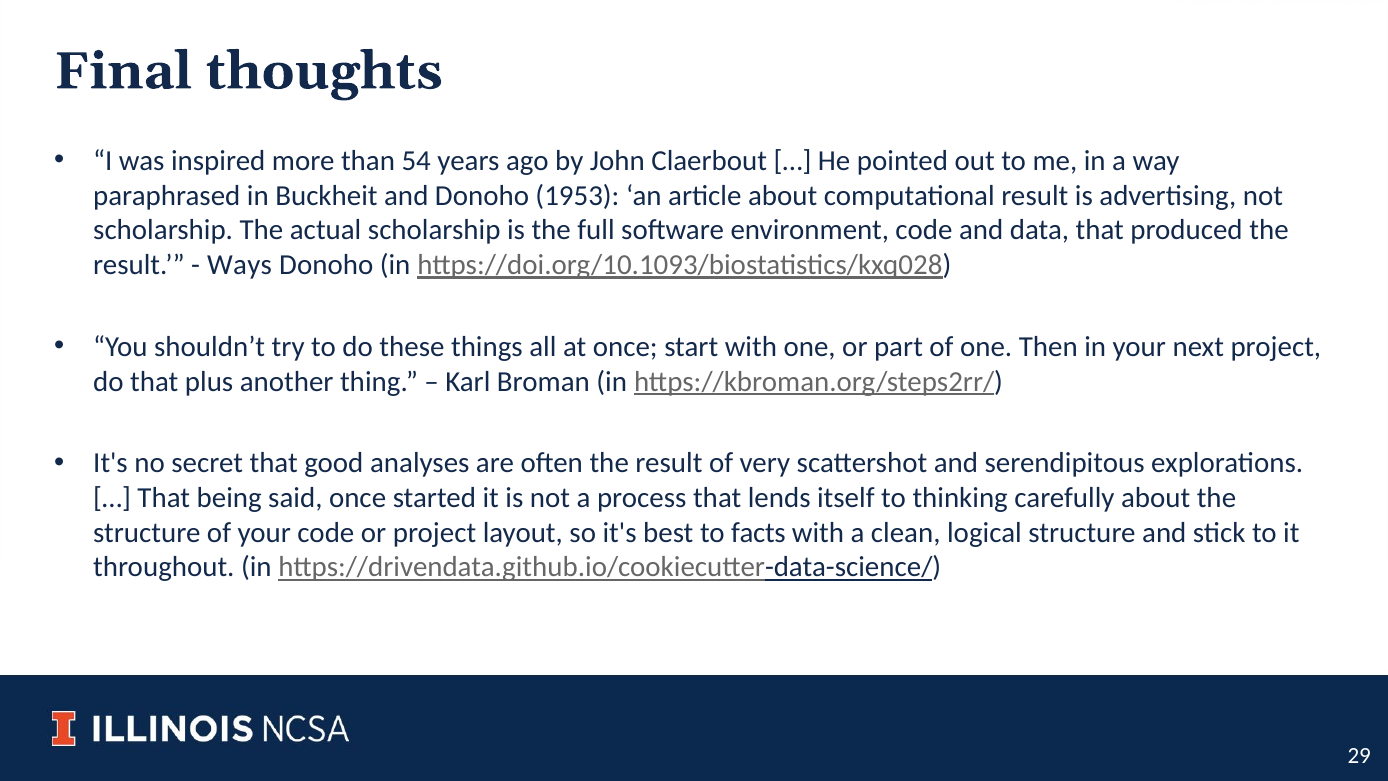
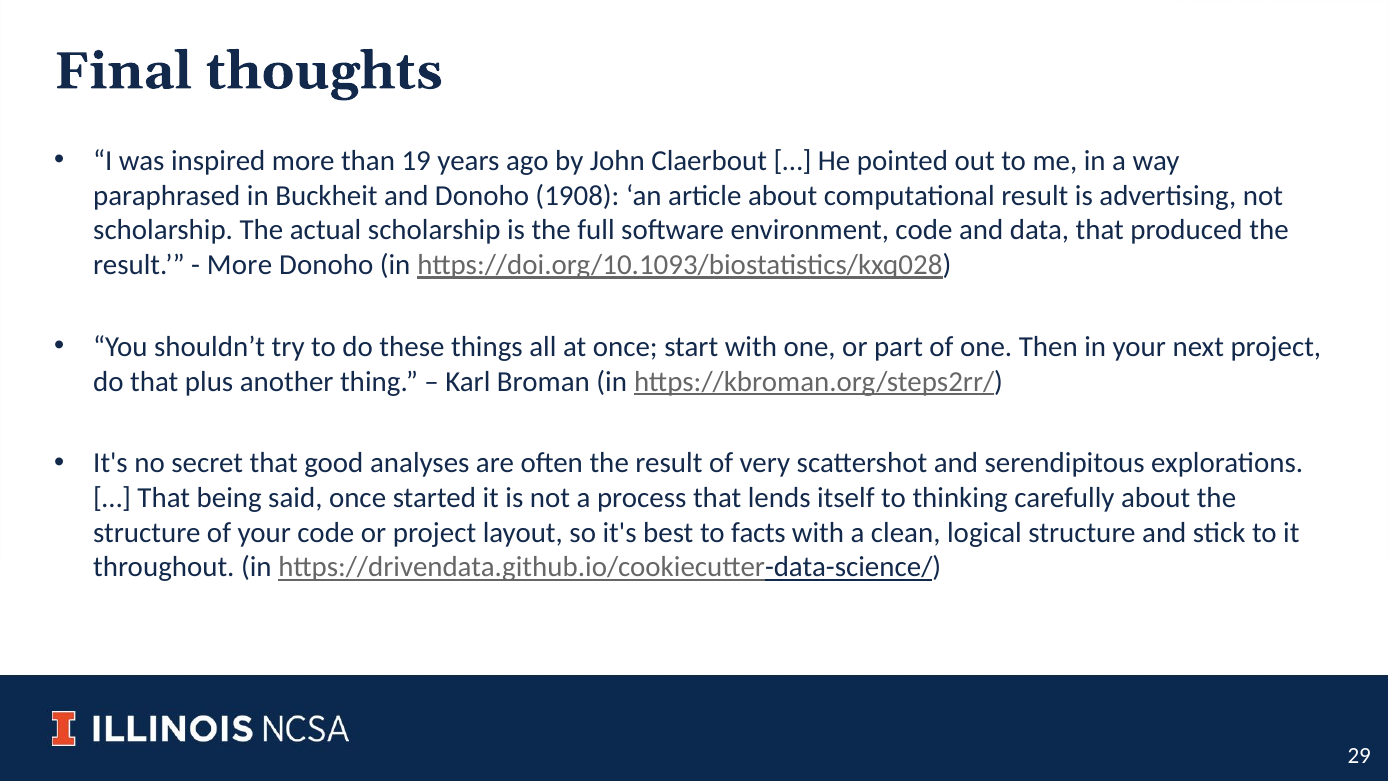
54: 54 -> 19
1953: 1953 -> 1908
Ways at (240, 265): Ways -> More
